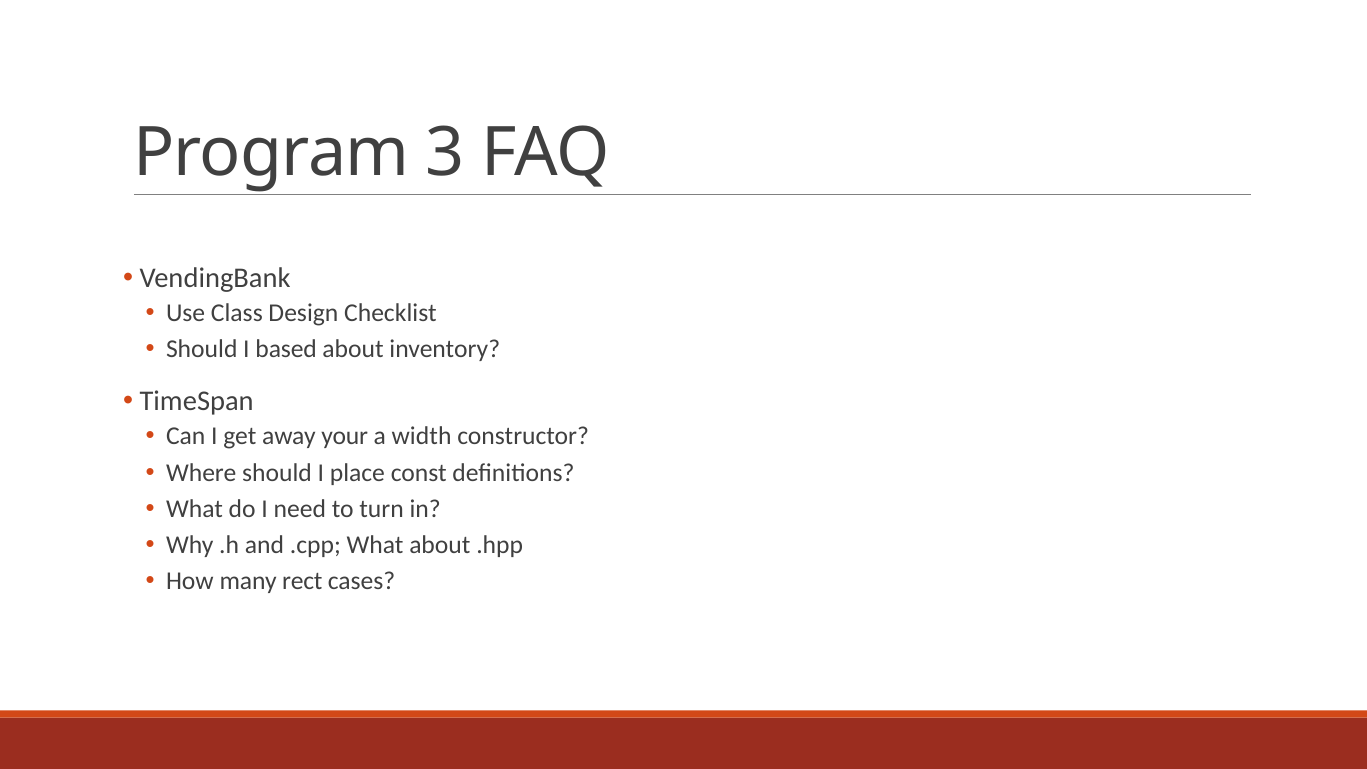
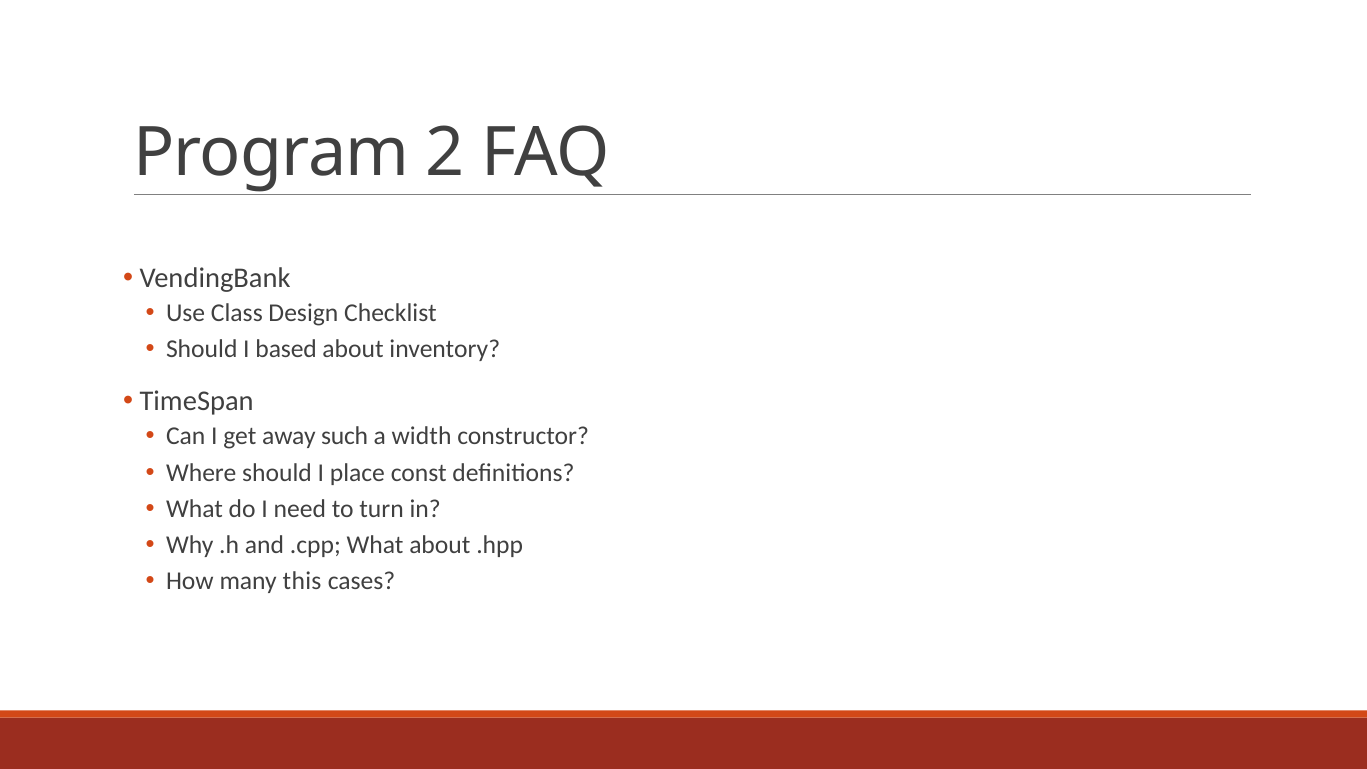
3: 3 -> 2
your: your -> such
rect: rect -> this
